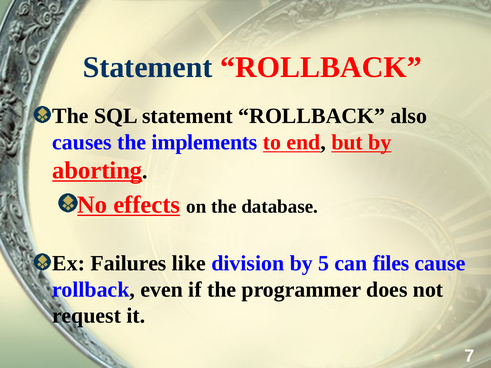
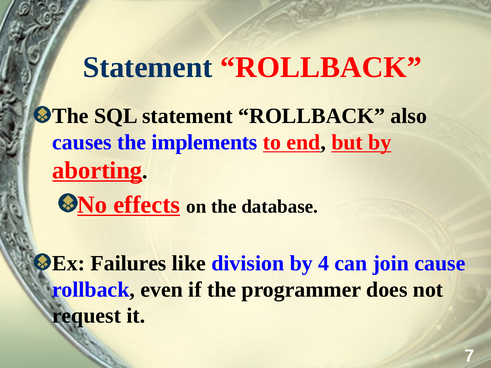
5: 5 -> 4
files: files -> join
